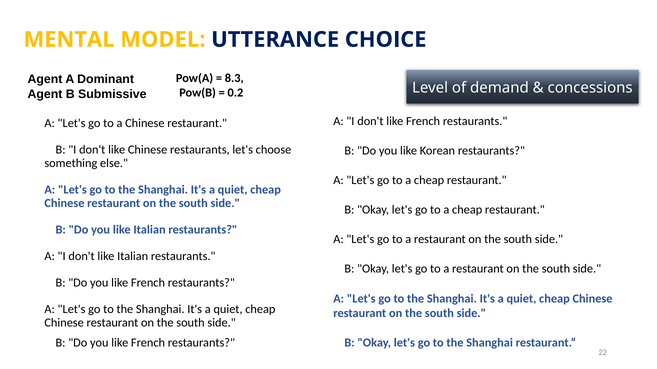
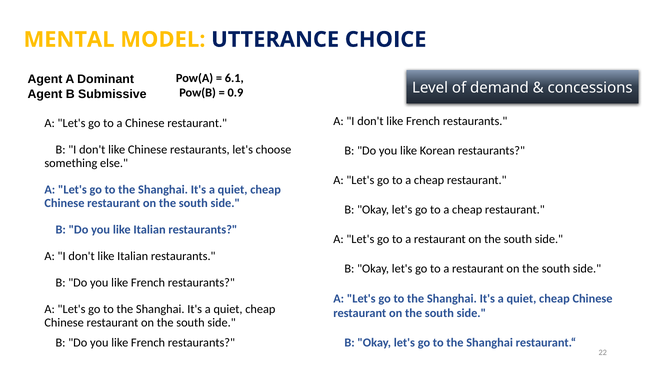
8.3: 8.3 -> 6.1
0.2: 0.2 -> 0.9
